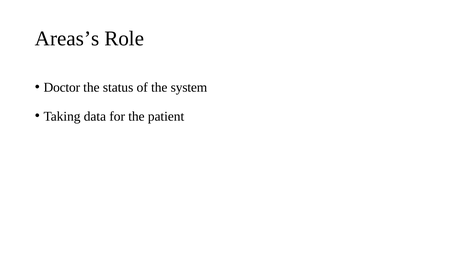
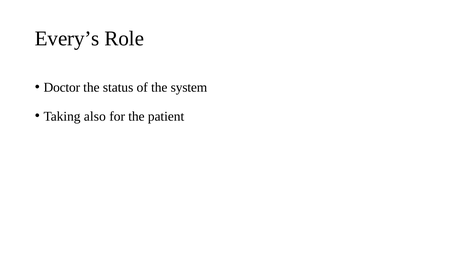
Areas’s: Areas’s -> Every’s
data: data -> also
